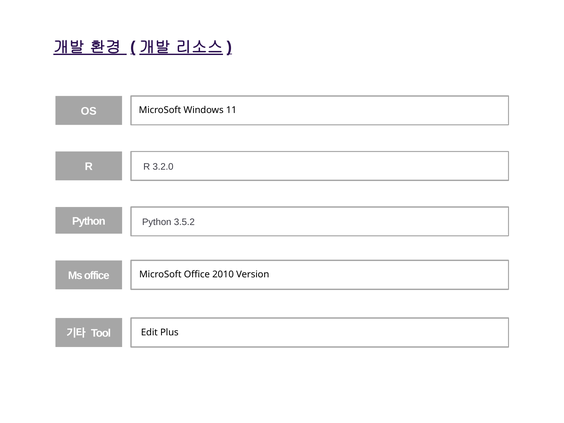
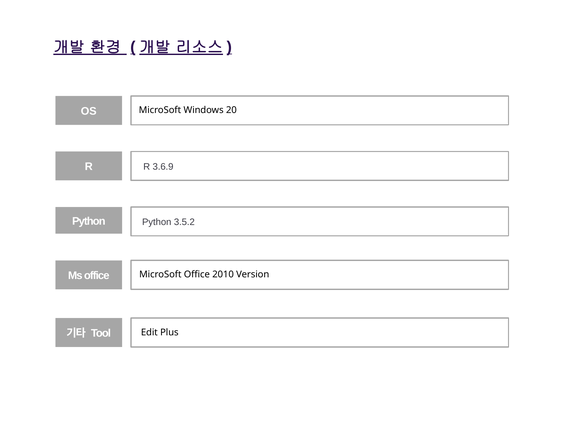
11: 11 -> 20
3.2.0: 3.2.0 -> 3.6.9
